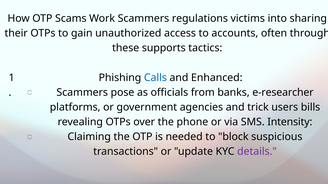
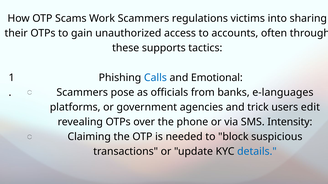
Enhanced: Enhanced -> Emotional
e-researcher: e-researcher -> e-languages
bills: bills -> edit
details colour: purple -> blue
